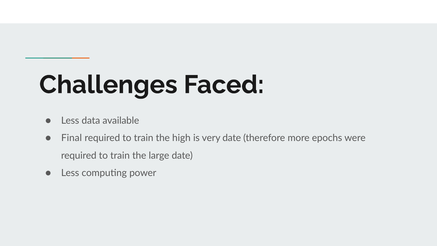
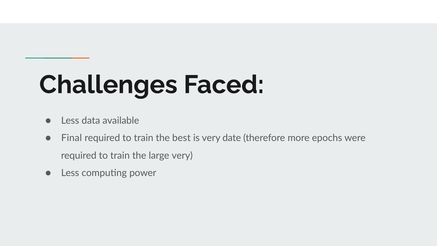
high: high -> best
large date: date -> very
